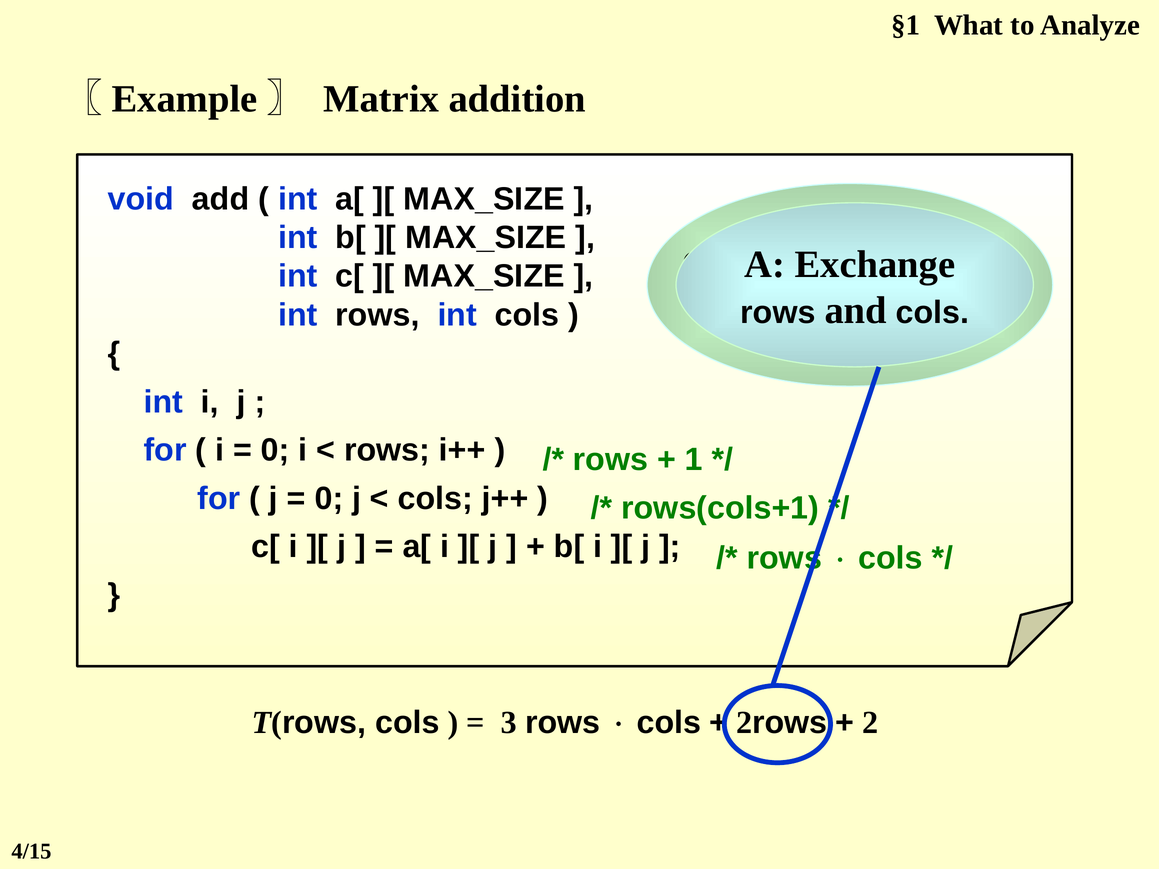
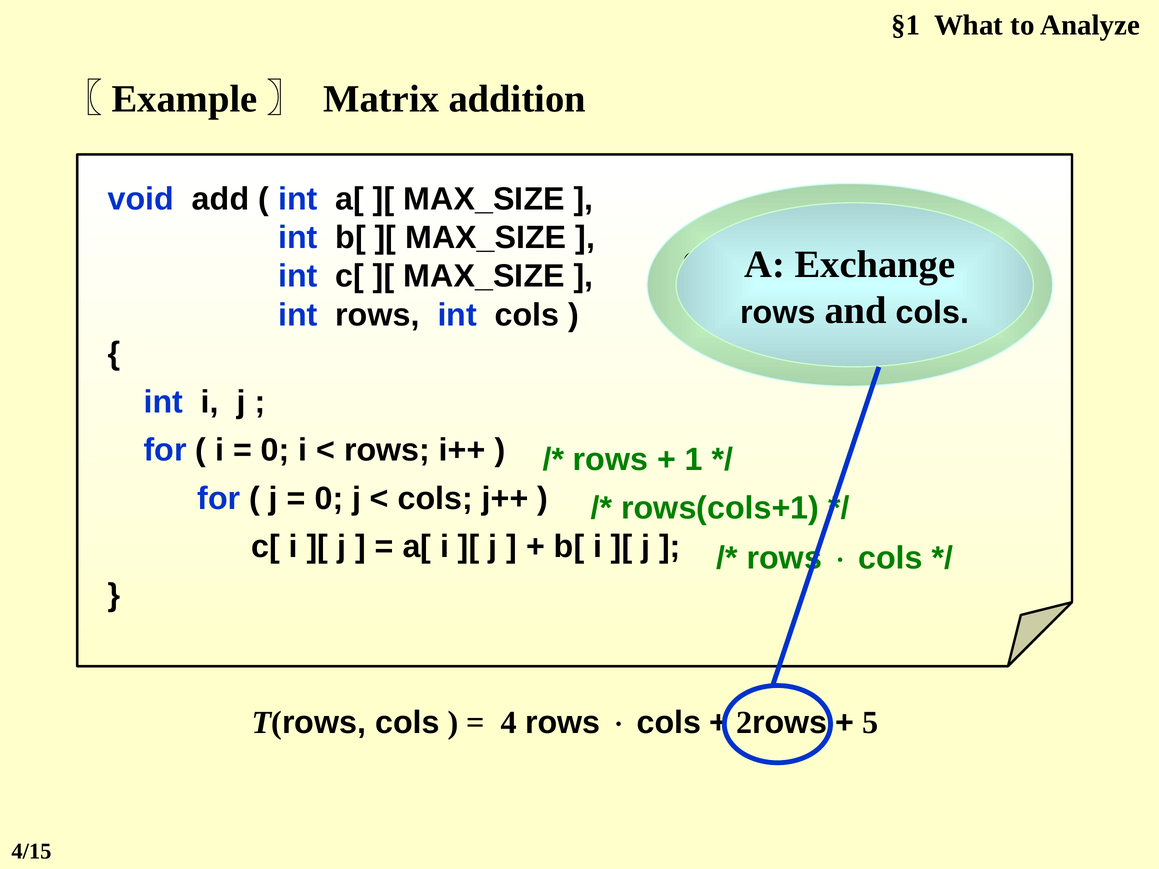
3: 3 -> 4
2: 2 -> 5
